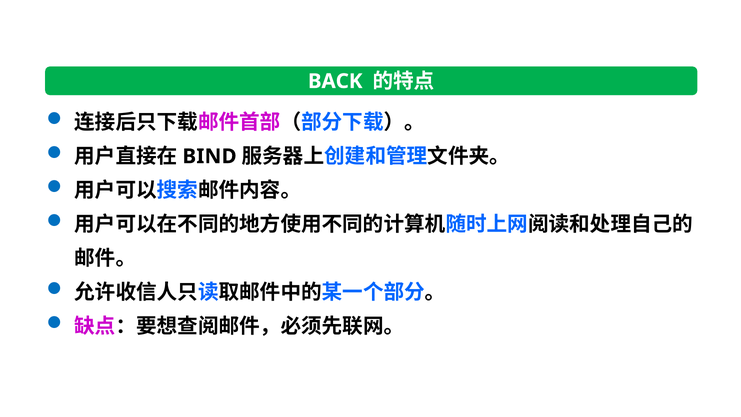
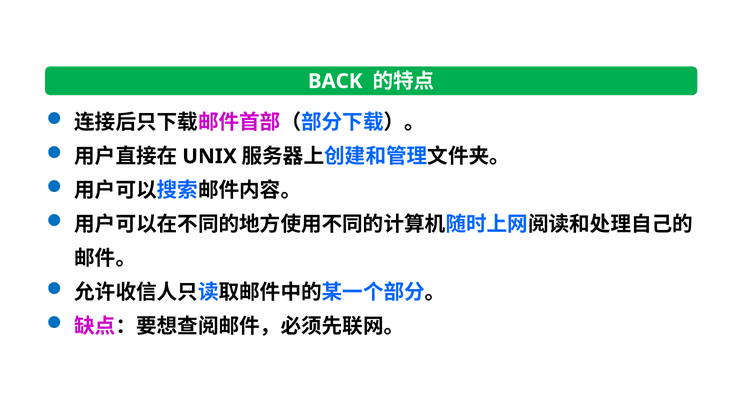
BIND: BIND -> UNIX
